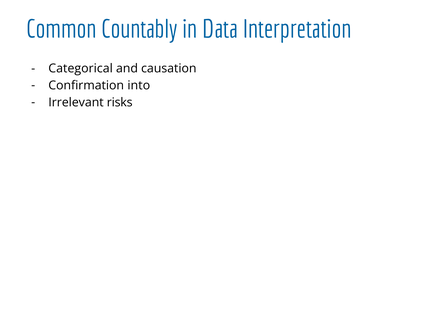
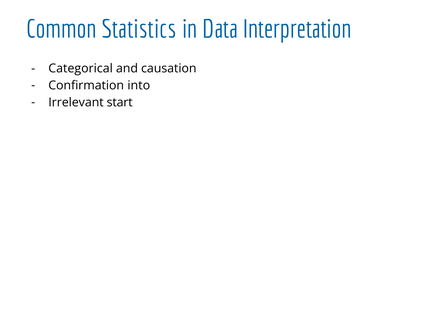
Countably: Countably -> Statistics
risks: risks -> start
